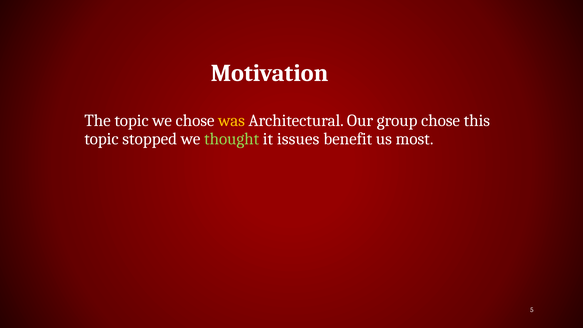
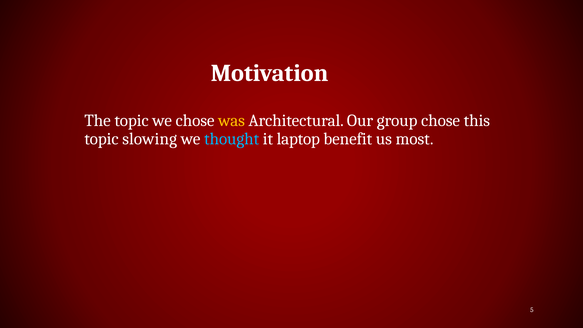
stopped: stopped -> slowing
thought colour: light green -> light blue
issues: issues -> laptop
